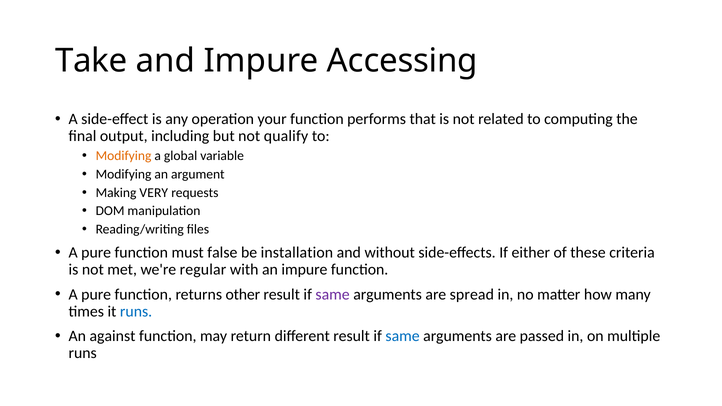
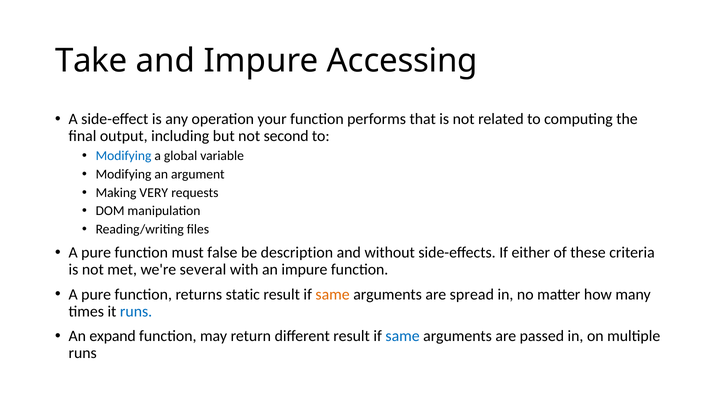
qualify: qualify -> second
Modifying at (124, 156) colour: orange -> blue
installation: installation -> description
regular: regular -> several
other: other -> static
same at (333, 294) colour: purple -> orange
against: against -> expand
